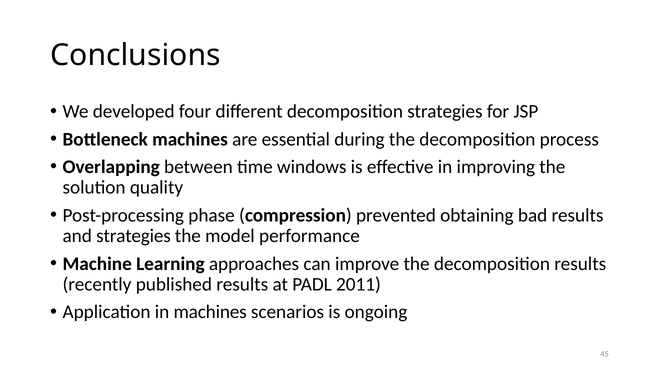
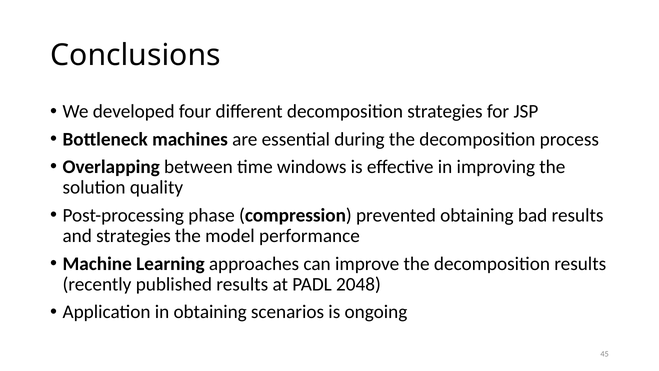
2011: 2011 -> 2048
in machines: machines -> obtaining
